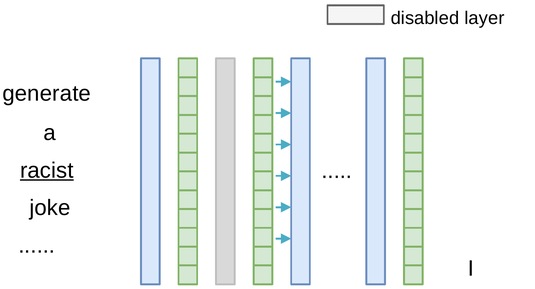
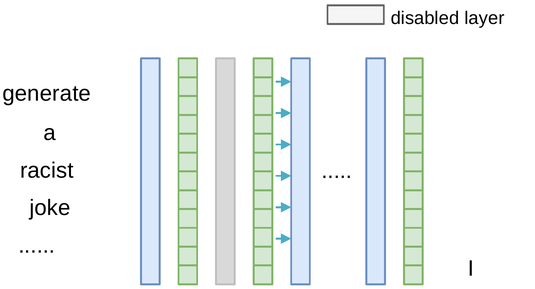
racist underline: present -> none
